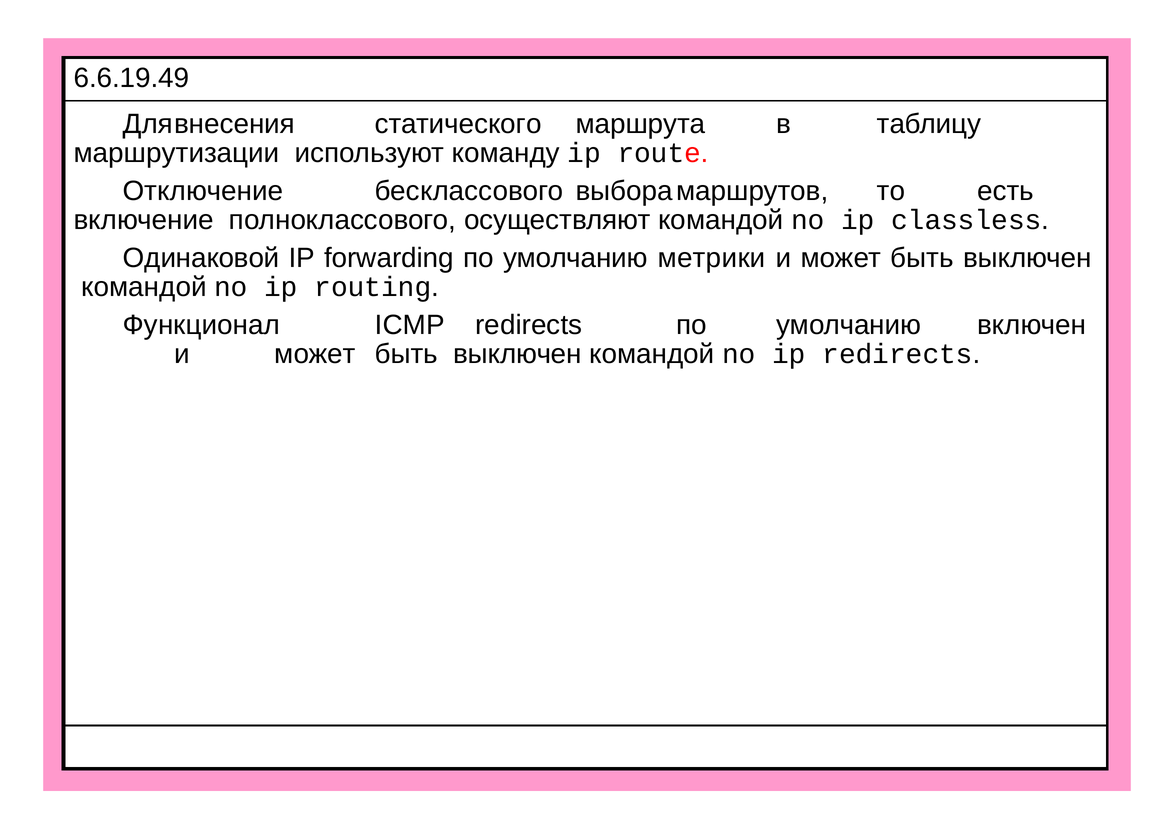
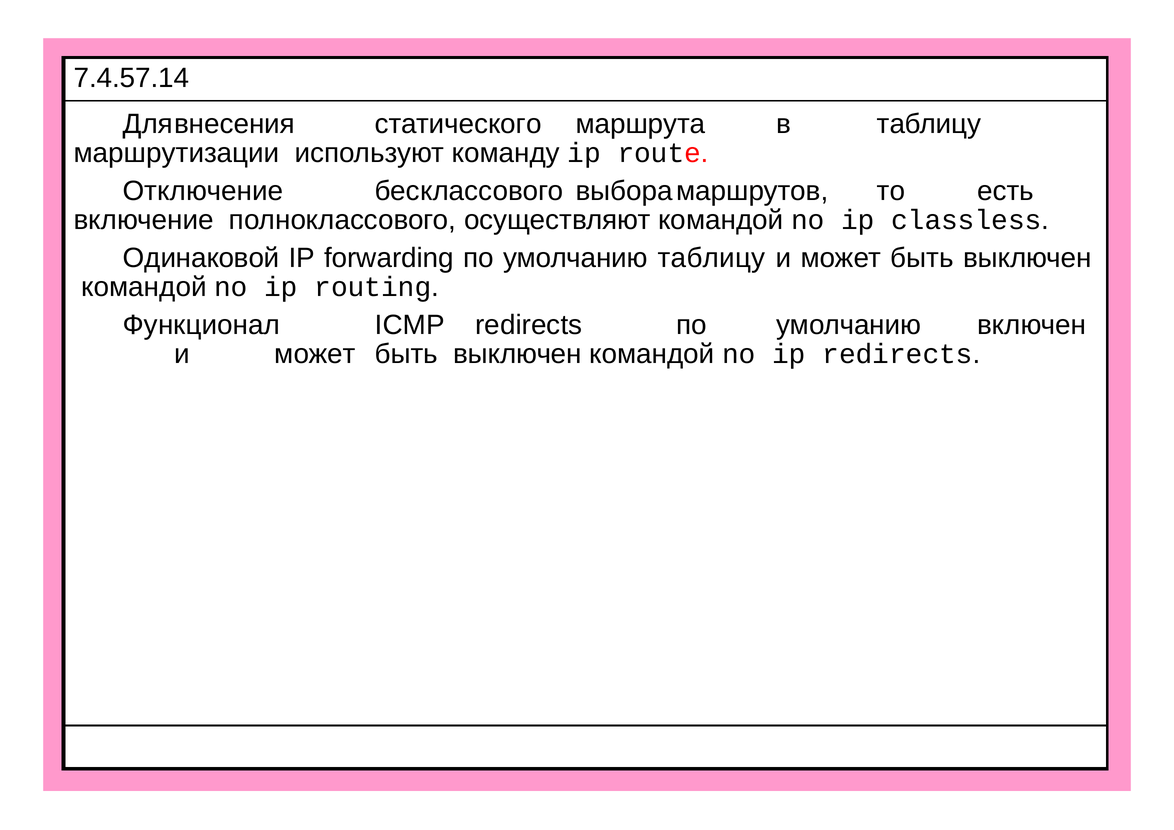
6.6.19.49: 6.6.19.49 -> 7.4.57.14
умолчанию метрики: метрики -> таблицу
